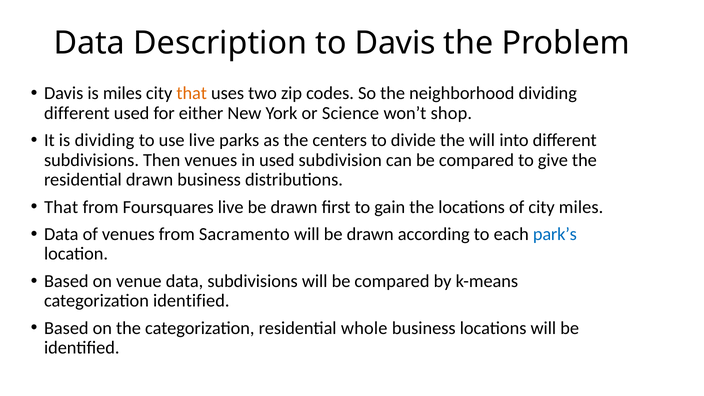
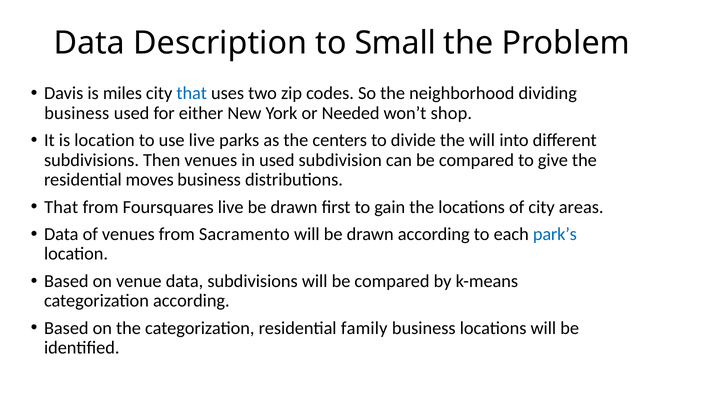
to Davis: Davis -> Small
that at (192, 93) colour: orange -> blue
different at (77, 113): different -> business
Science: Science -> Needed
is dividing: dividing -> location
residential drawn: drawn -> moves
city miles: miles -> areas
categorization identified: identified -> according
whole: whole -> family
